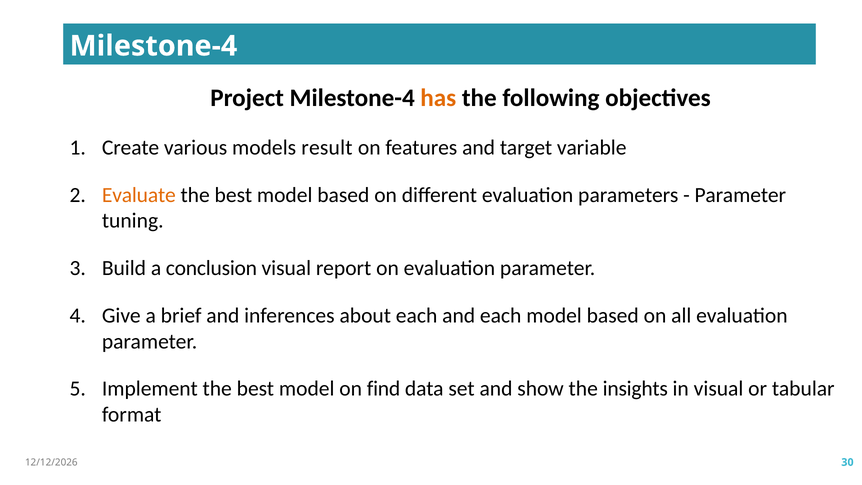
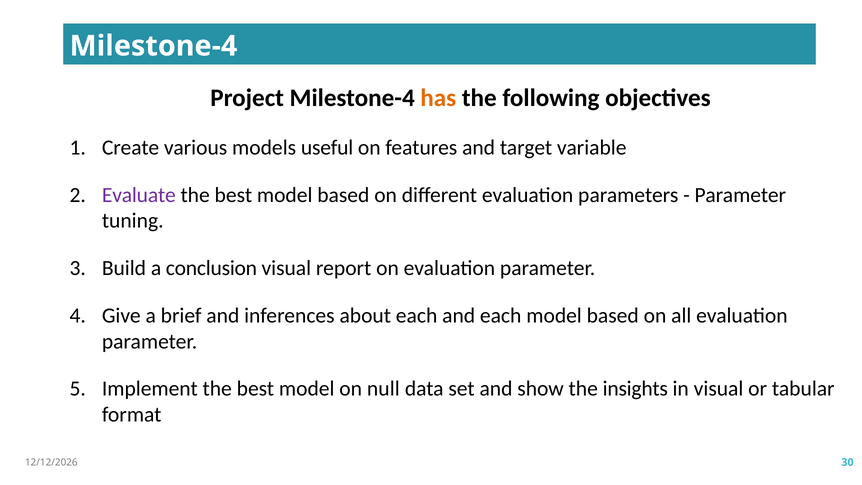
result: result -> useful
Evaluate colour: orange -> purple
find: find -> null
